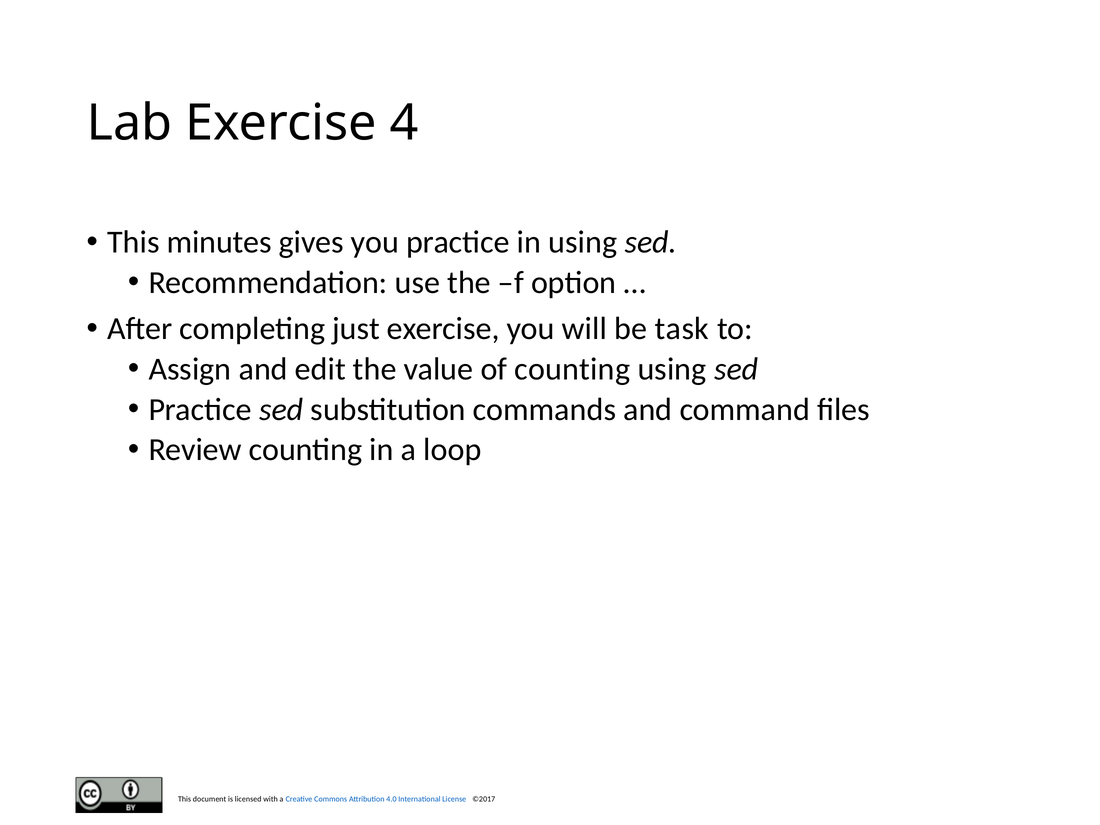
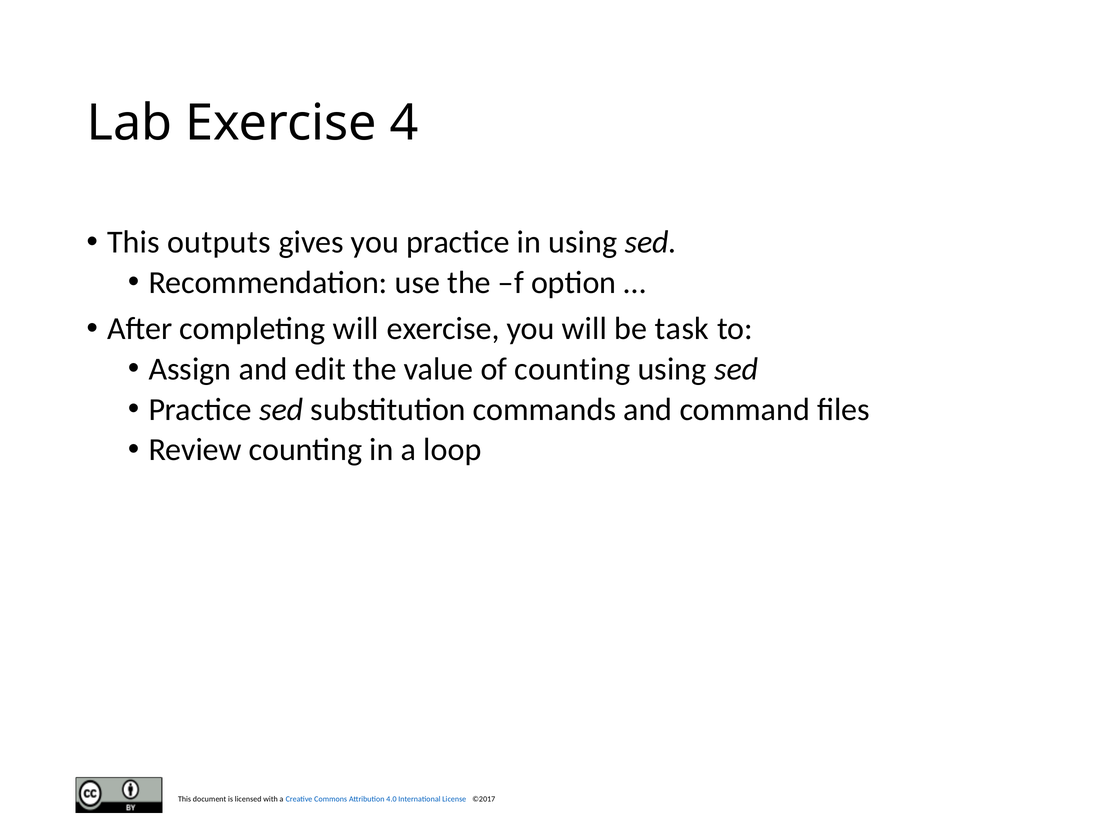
minutes: minutes -> outputs
completing just: just -> will
